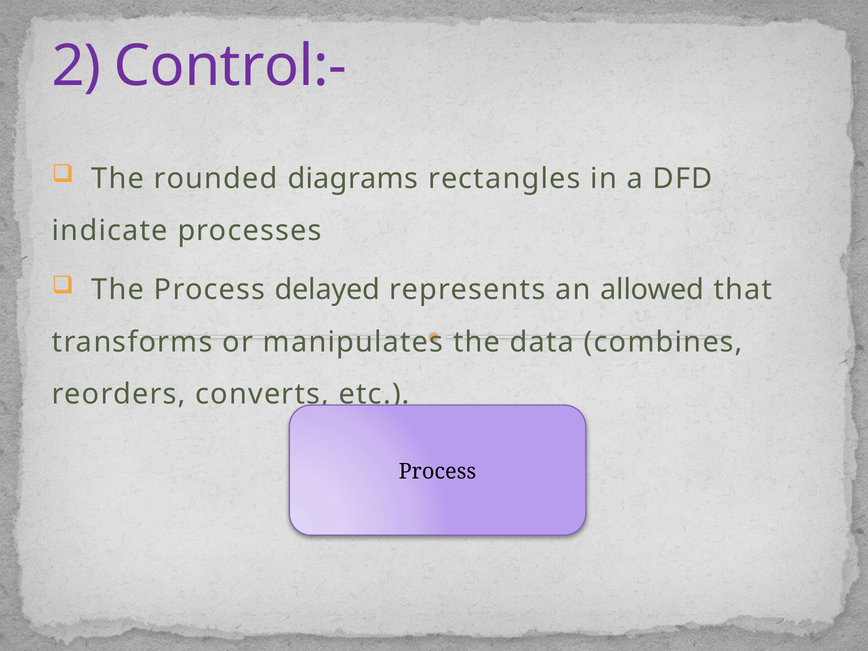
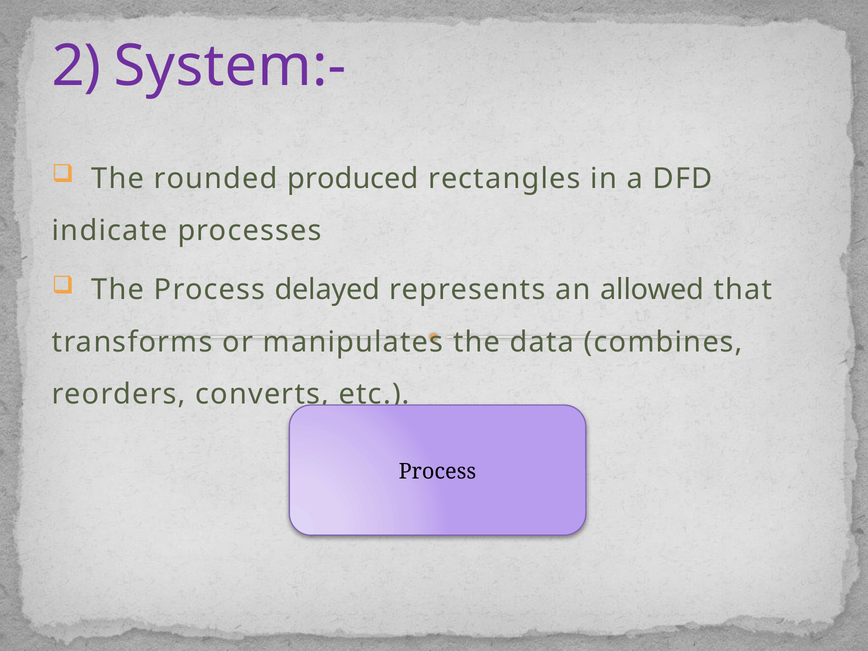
Control:-: Control:- -> System:-
diagrams: diagrams -> produced
